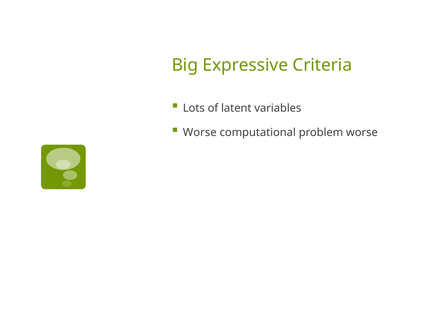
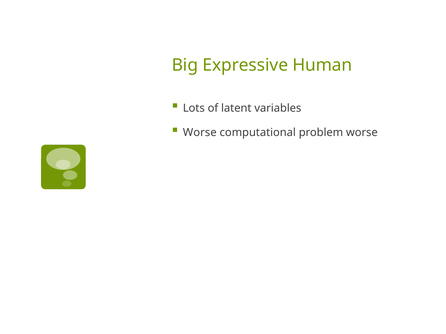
Criteria: Criteria -> Human
